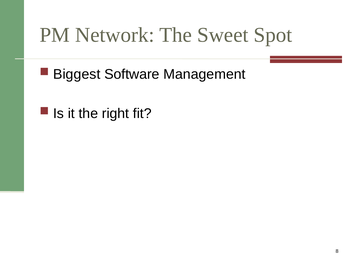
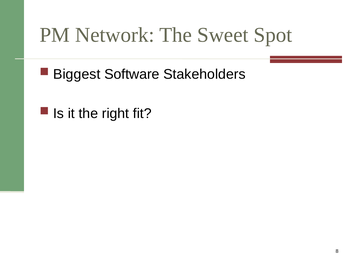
Management: Management -> Stakeholders
